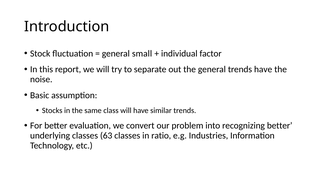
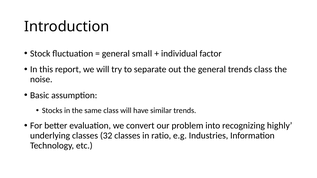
trends have: have -> class
recognizing better: better -> highly
63: 63 -> 32
